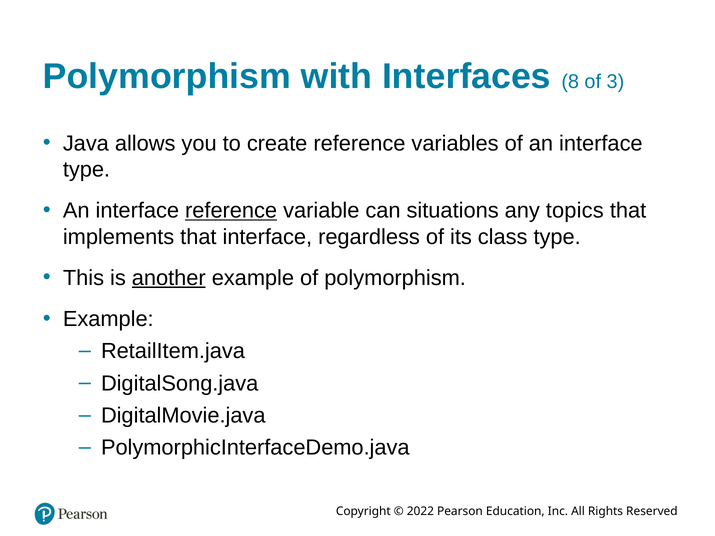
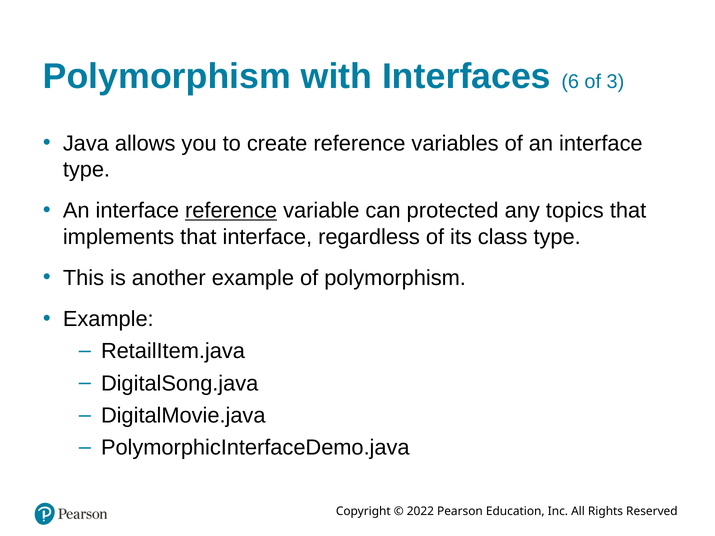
8: 8 -> 6
situations: situations -> protected
another underline: present -> none
